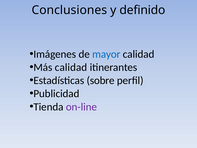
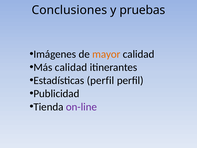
definido: definido -> pruebas
mayor colour: blue -> orange
Estadísticas sobre: sobre -> perfil
